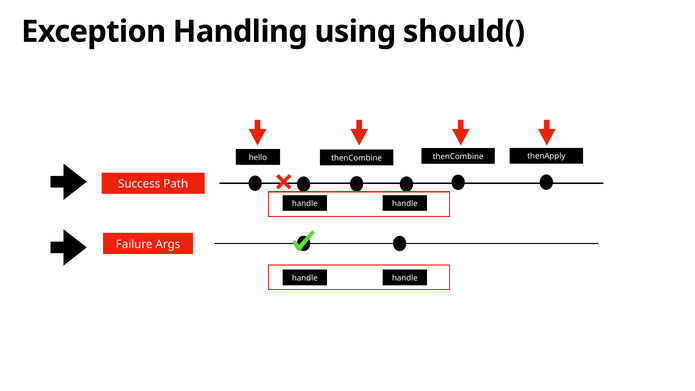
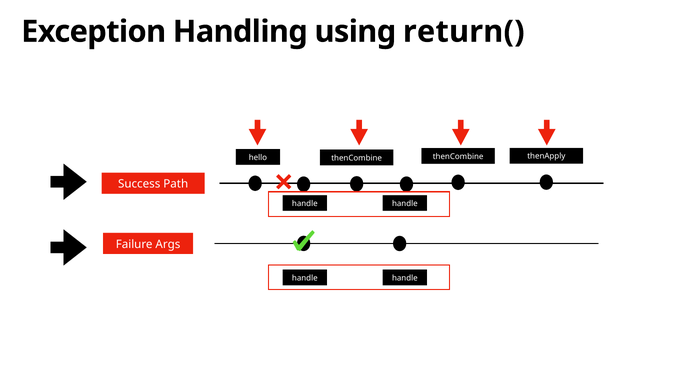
should(: should( -> return(
